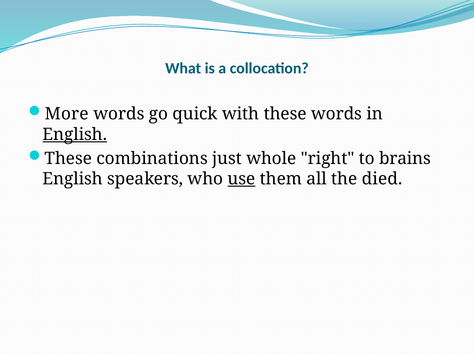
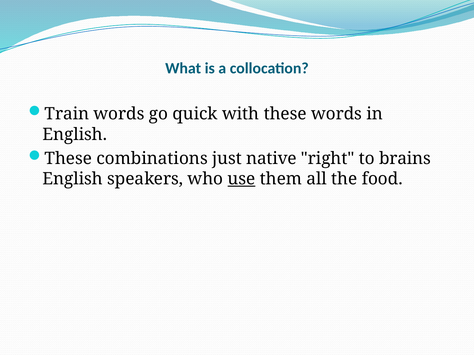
More: More -> Train
English at (75, 135) underline: present -> none
whole: whole -> native
died: died -> food
